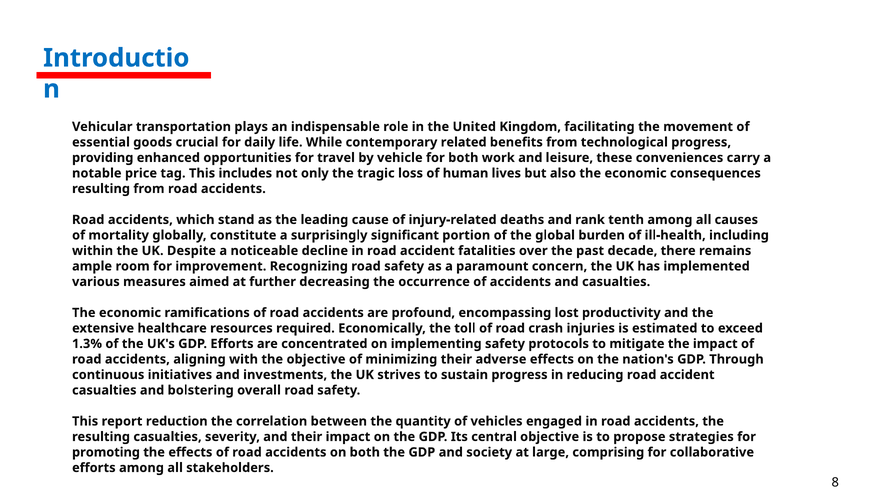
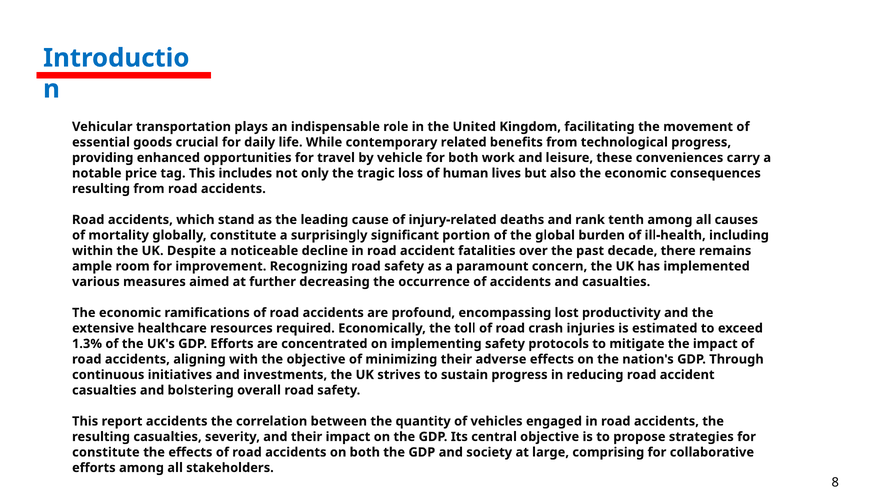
report reduction: reduction -> accidents
promoting at (106, 452): promoting -> constitute
